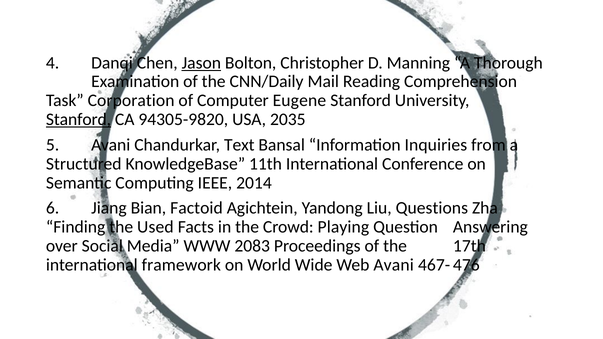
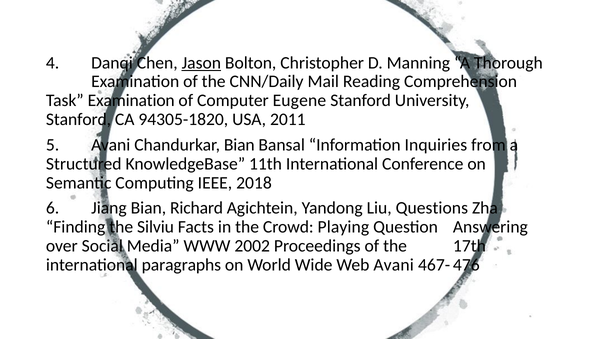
Task Corporation: Corporation -> Examination
Stanford at (79, 120) underline: present -> none
94305-9820: 94305-9820 -> 94305-1820
2035: 2035 -> 2011
Chandurkar Text: Text -> Bian
2014: 2014 -> 2018
Factoid: Factoid -> Richard
Used: Used -> Silviu
2083: 2083 -> 2002
framework: framework -> paragraphs
